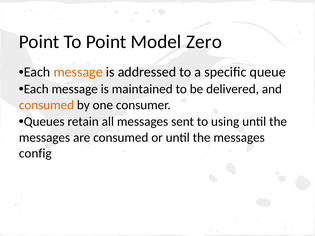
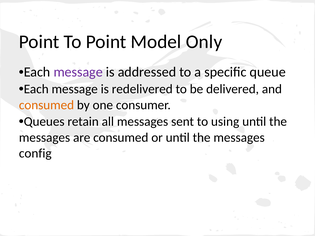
Zero: Zero -> Only
message at (78, 72) colour: orange -> purple
maintained: maintained -> redelivered
